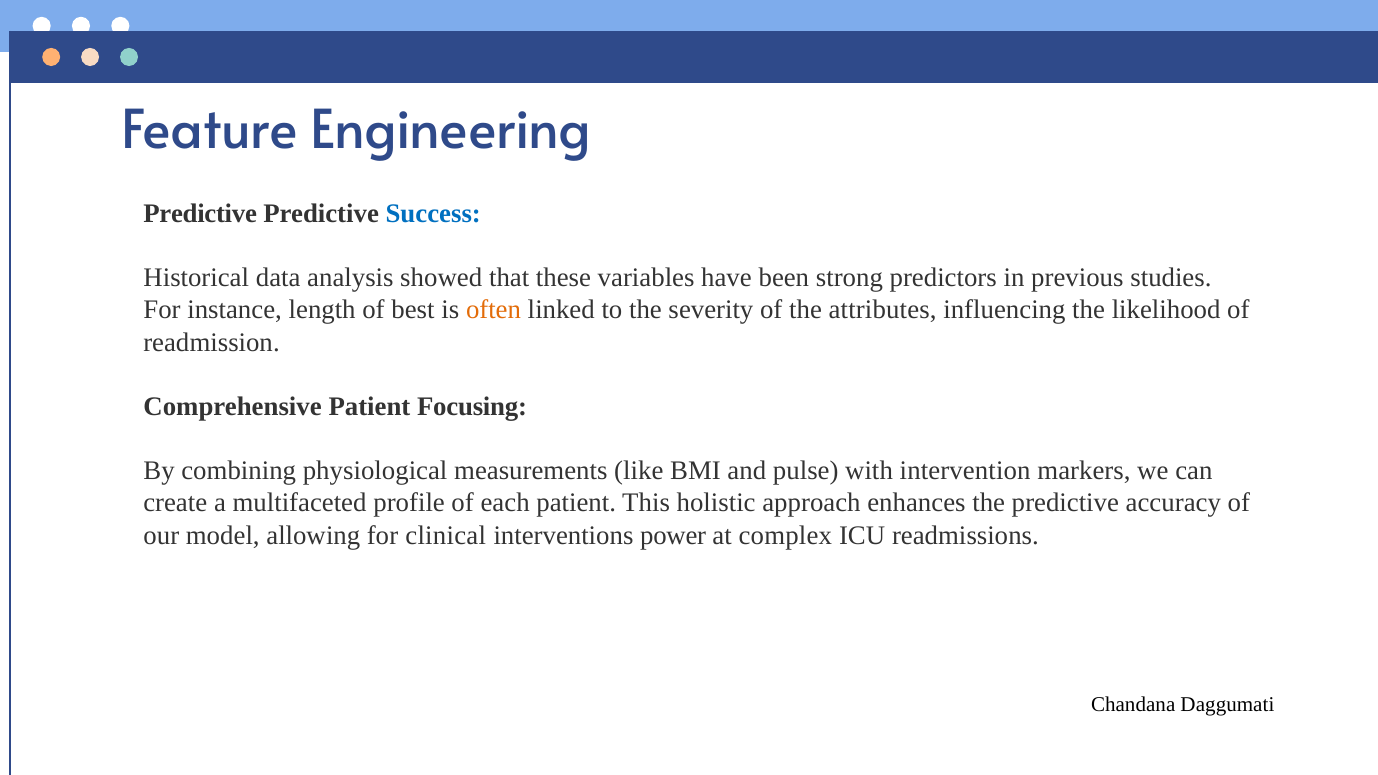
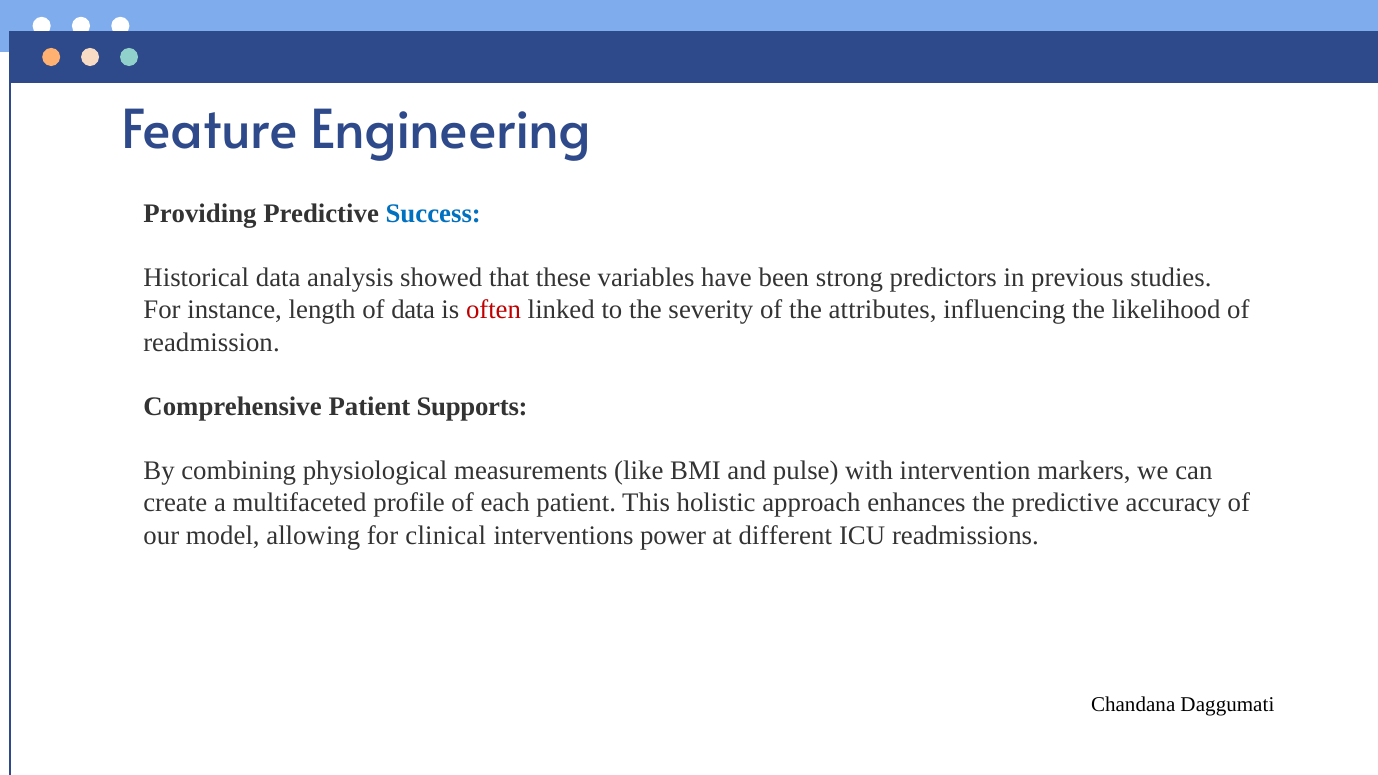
Predictive at (200, 214): Predictive -> Providing
of best: best -> data
often colour: orange -> red
Focusing: Focusing -> Supports
complex: complex -> different
